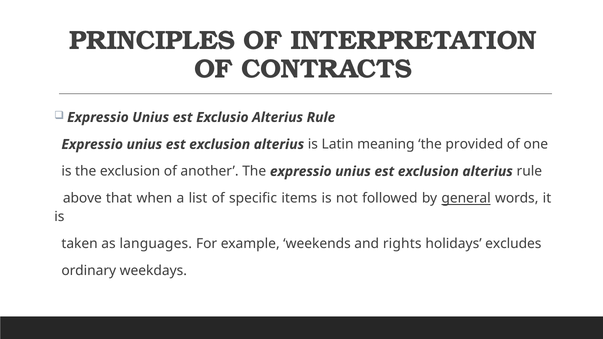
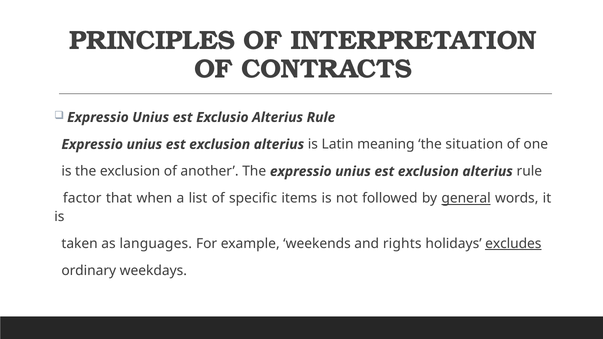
provided: provided -> situation
above: above -> factor
excludes underline: none -> present
